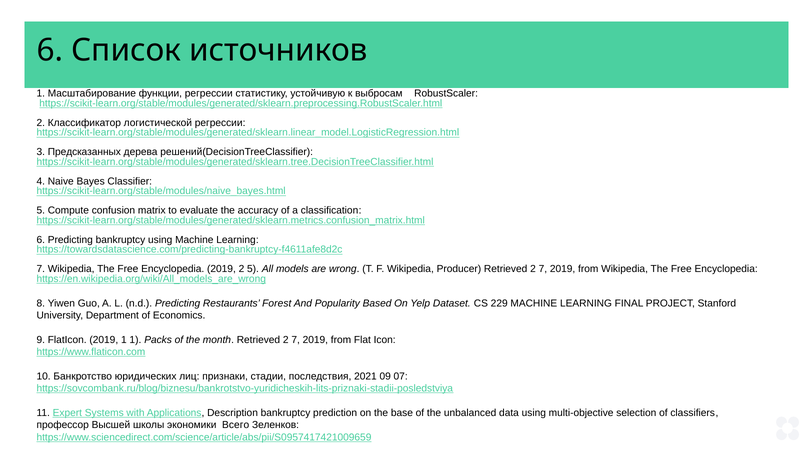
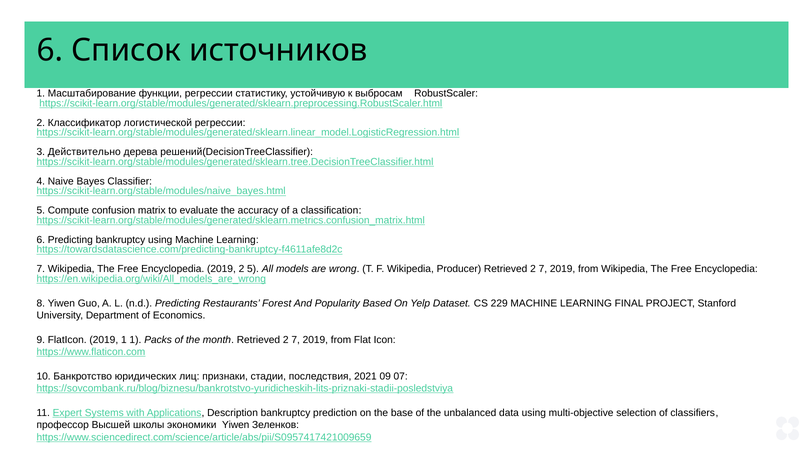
Предсказанных: Предсказанных -> Действительно
экономики Всего: Всего -> Yiwen
